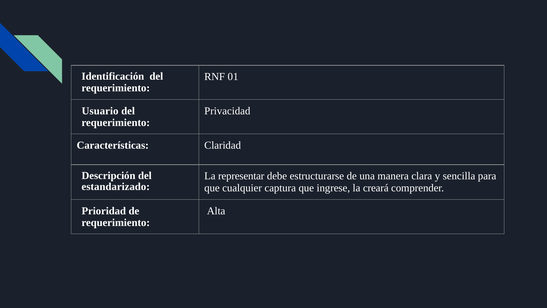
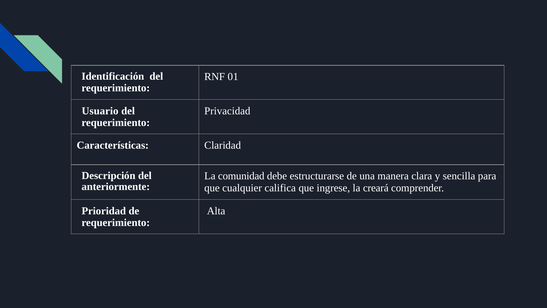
representar: representar -> comunidad
estandarizado: estandarizado -> anteriormente
captura: captura -> califica
